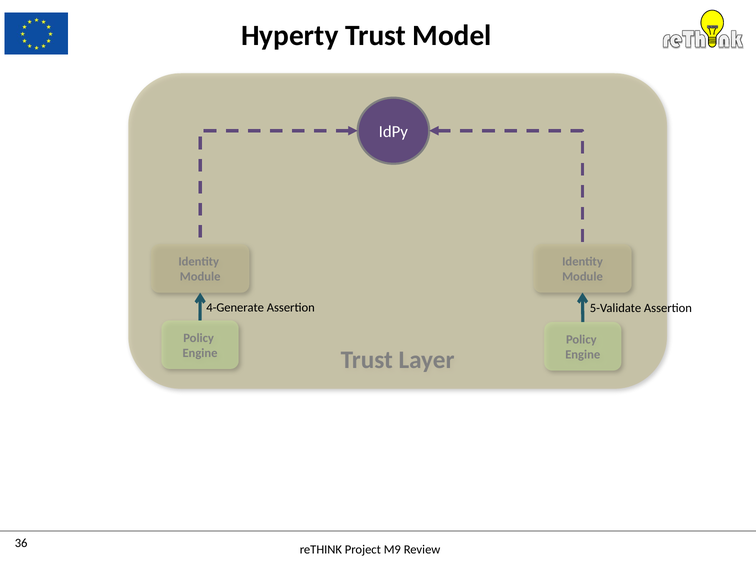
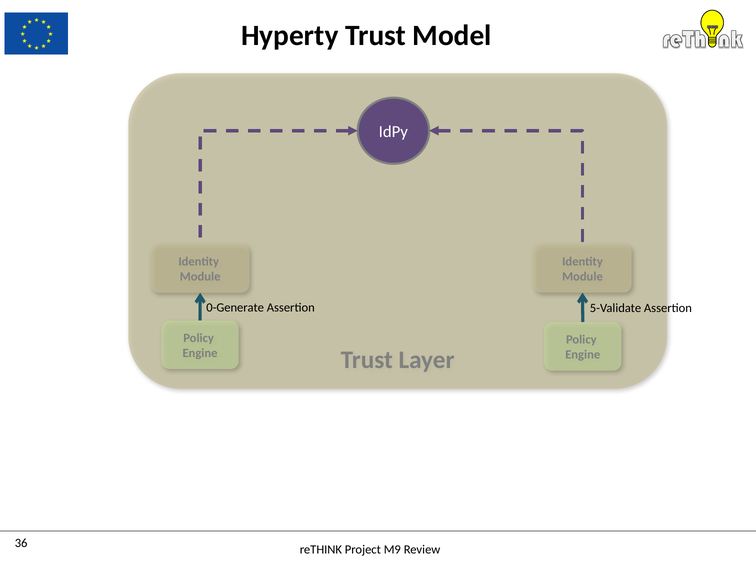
4-Generate: 4-Generate -> 0-Generate
